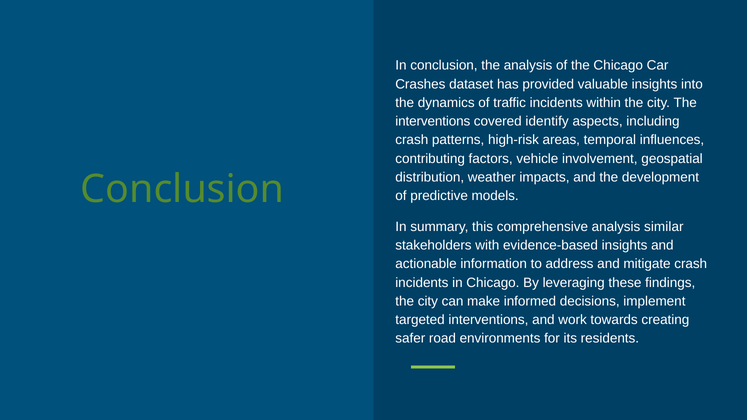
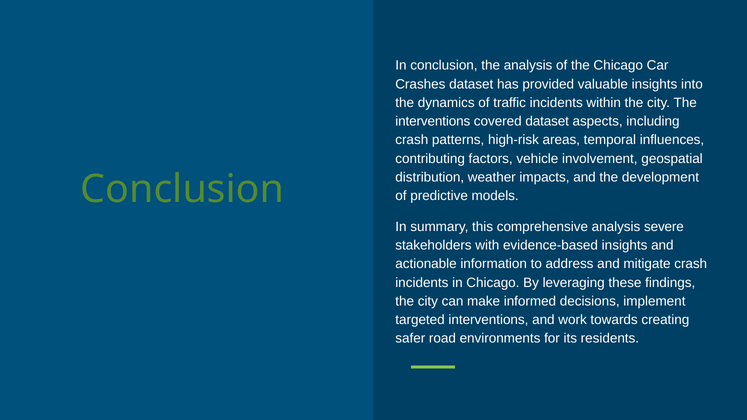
covered identify: identify -> dataset
similar: similar -> severe
